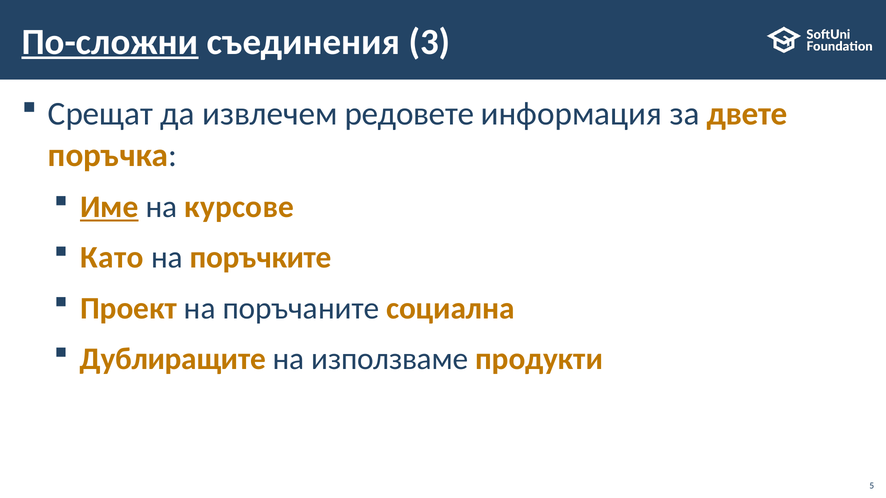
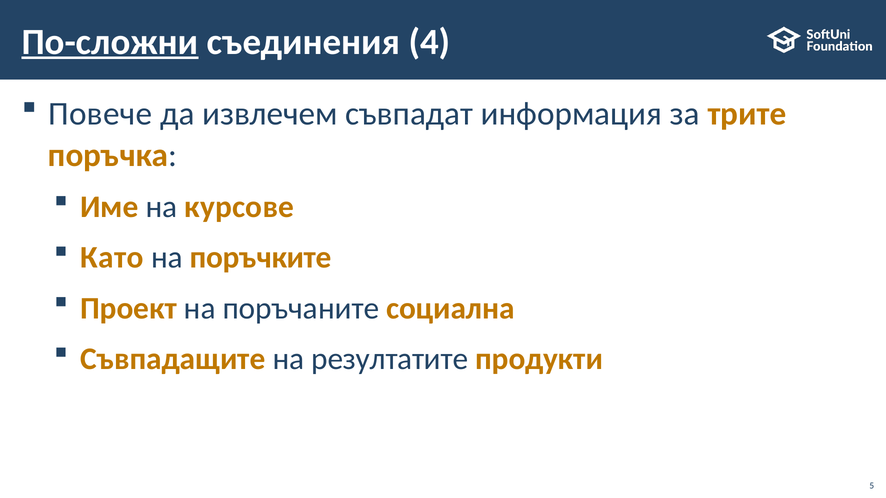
3: 3 -> 4
Срещат: Срещат -> Повече
редовете: редовете -> съвпадат
двете: двете -> трите
Име underline: present -> none
Дублиращите: Дублиращите -> Съвпадащите
използваме: използваме -> резултатите
